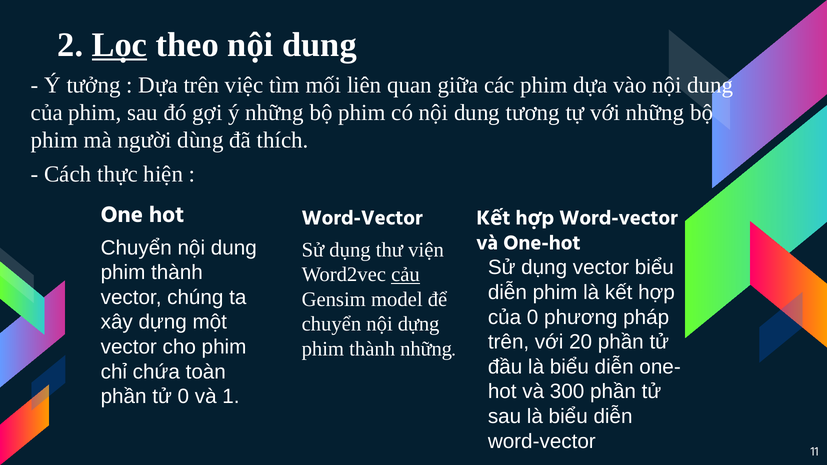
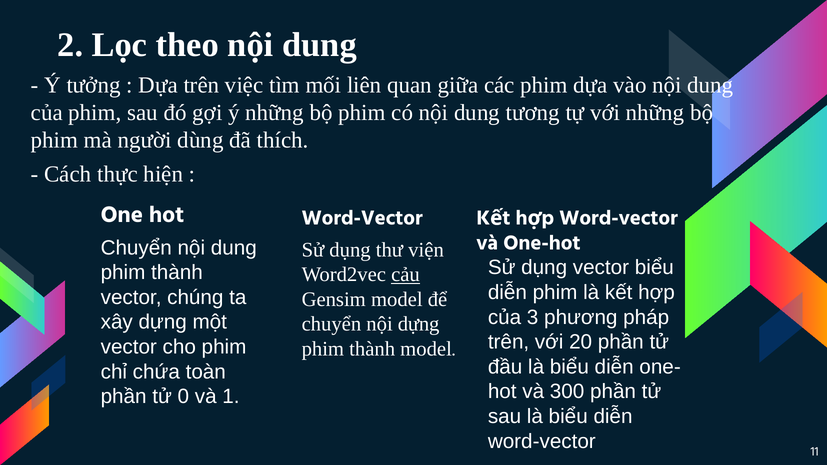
Lọc underline: present -> none
của 0: 0 -> 3
thành những: những -> model
